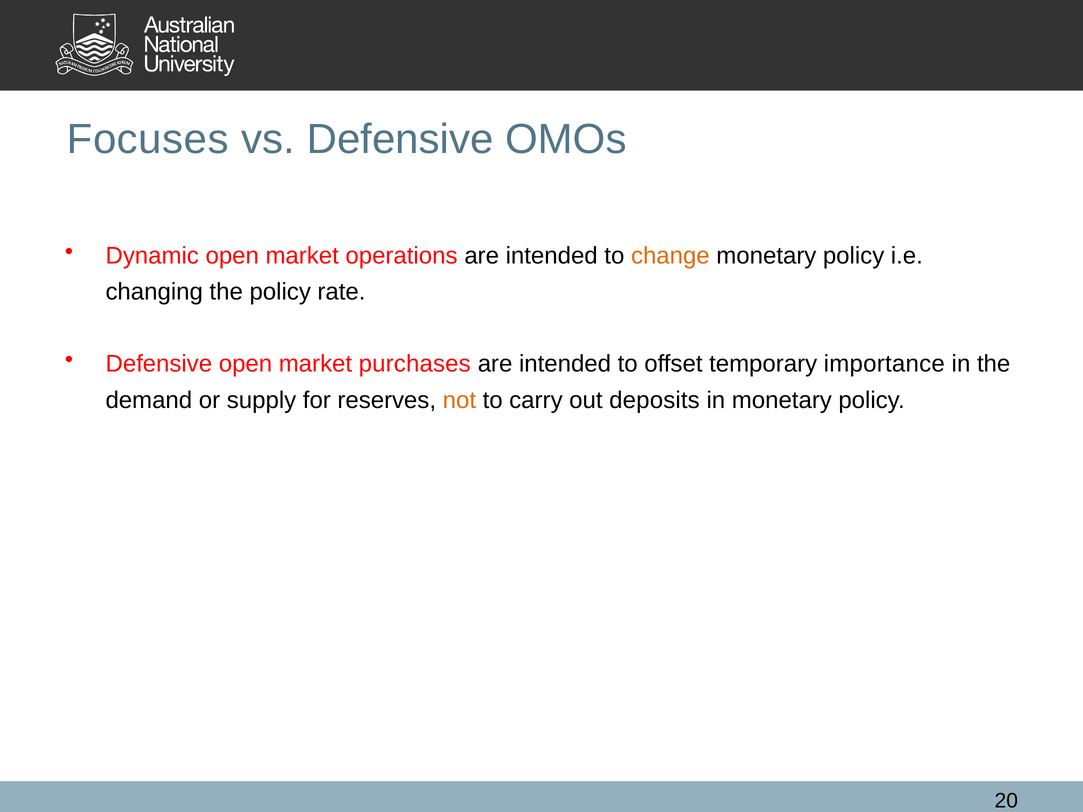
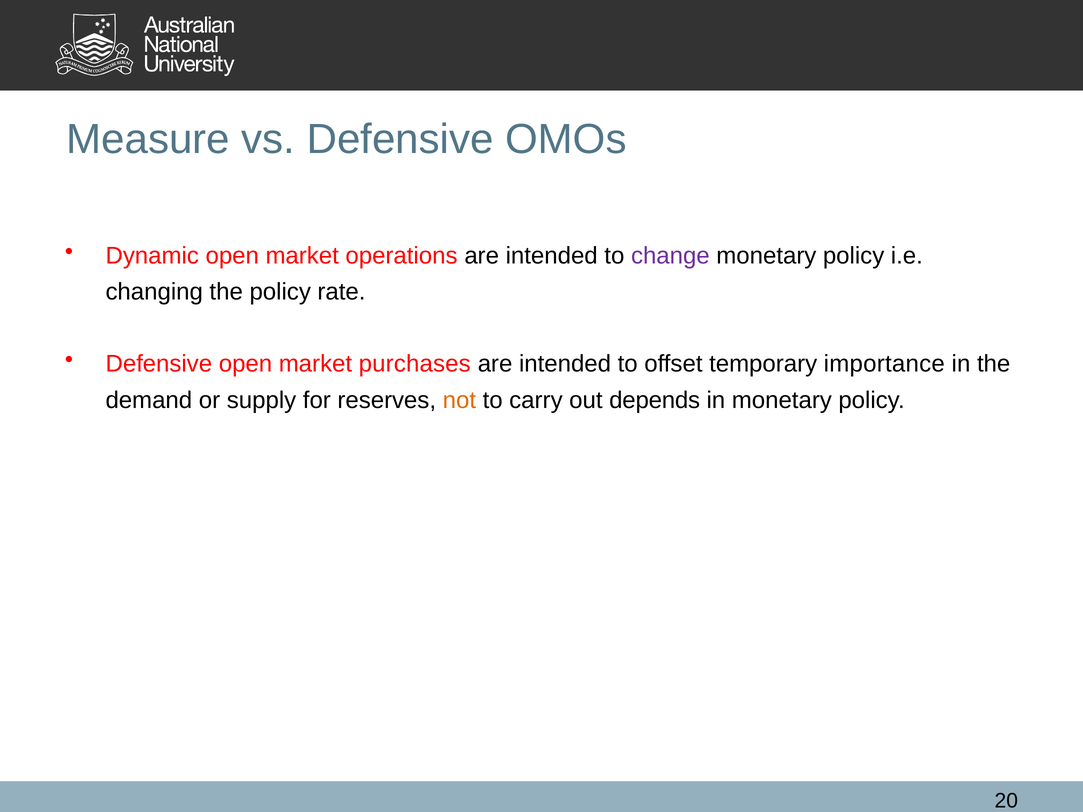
Focuses: Focuses -> Measure
change colour: orange -> purple
deposits: deposits -> depends
